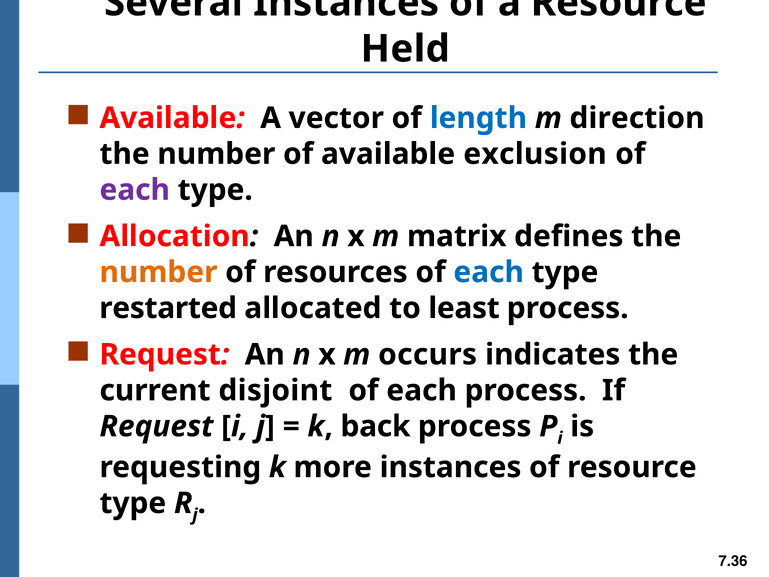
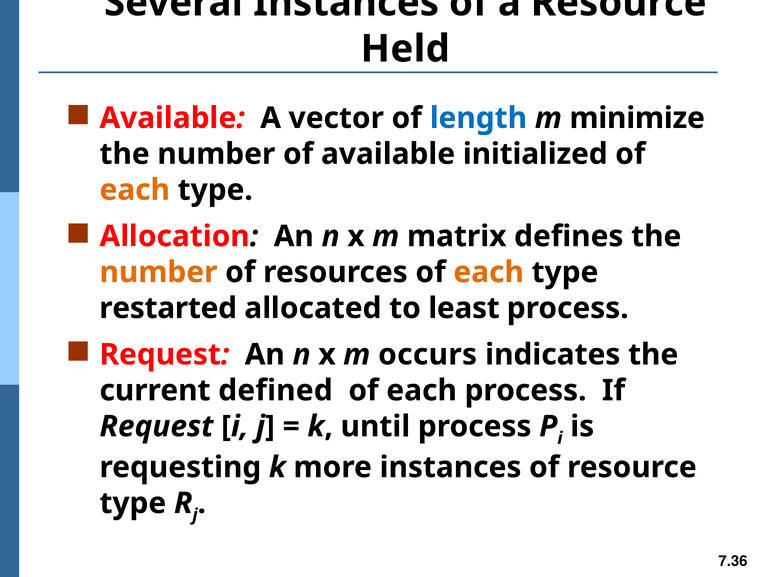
direction: direction -> minimize
exclusion: exclusion -> initialized
each at (135, 190) colour: purple -> orange
each at (489, 272) colour: blue -> orange
disjoint: disjoint -> defined
back: back -> until
